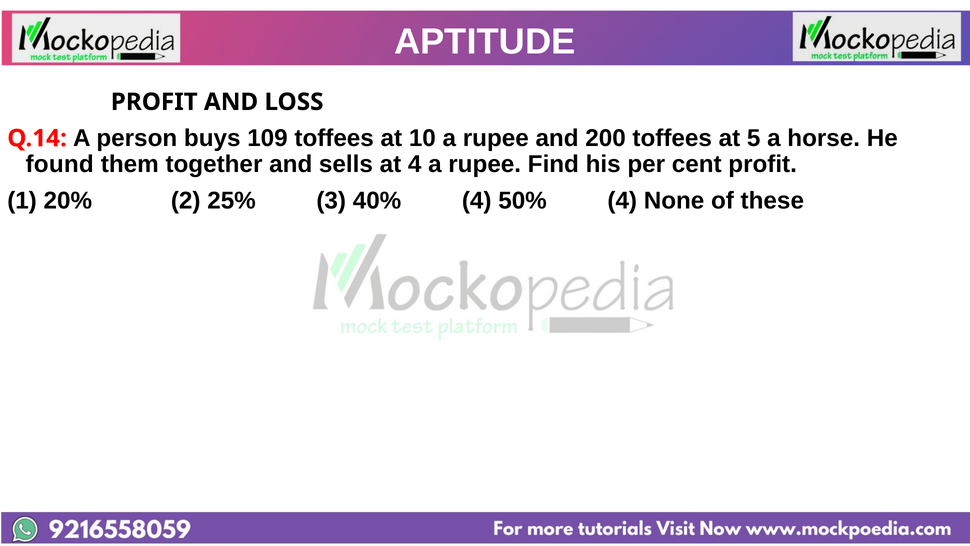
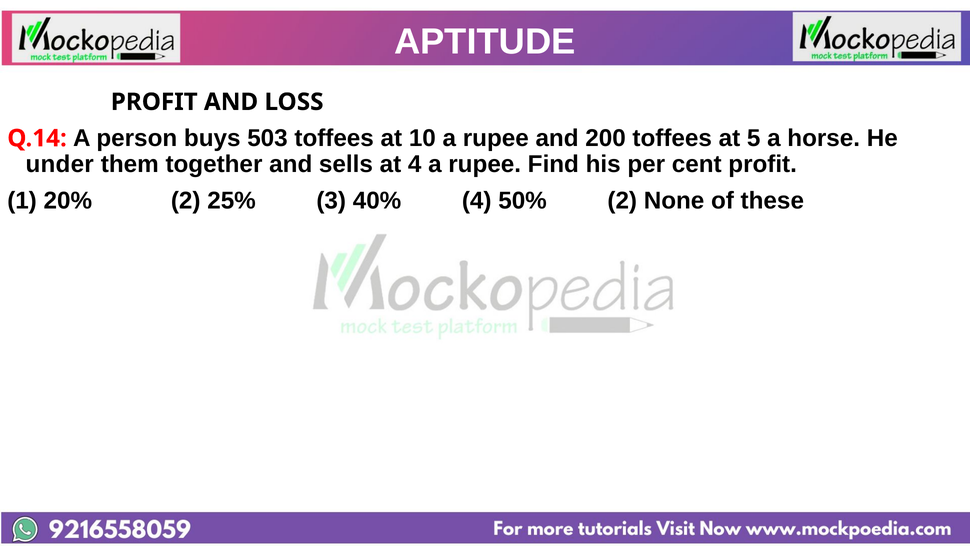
109: 109 -> 503
found: found -> under
50% 4: 4 -> 2
